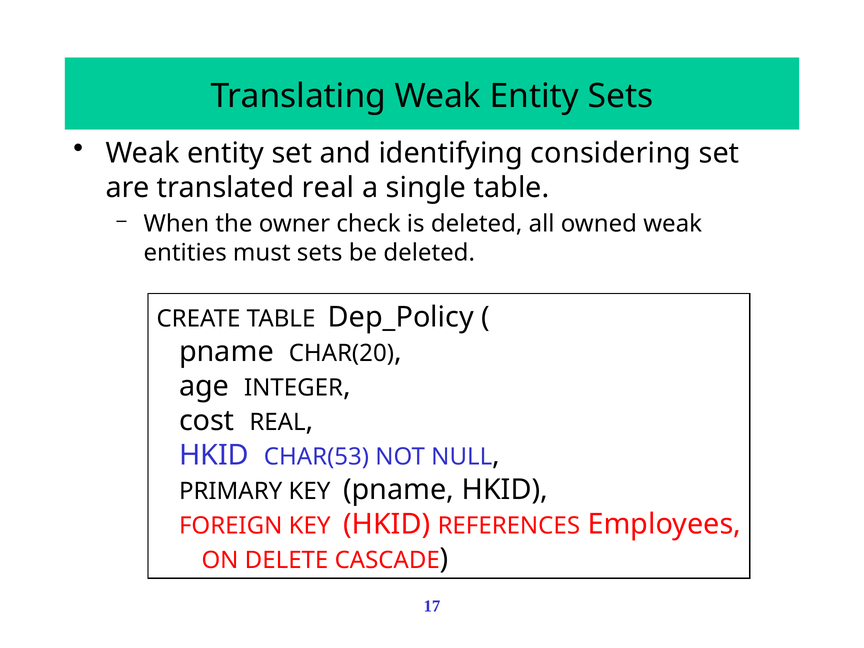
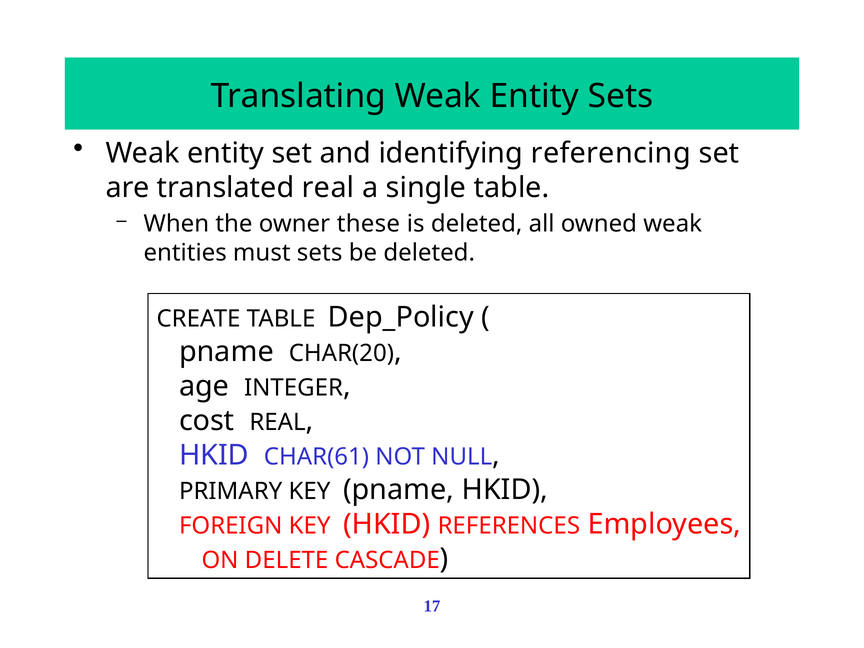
considering: considering -> referencing
check: check -> these
CHAR(53: CHAR(53 -> CHAR(61
